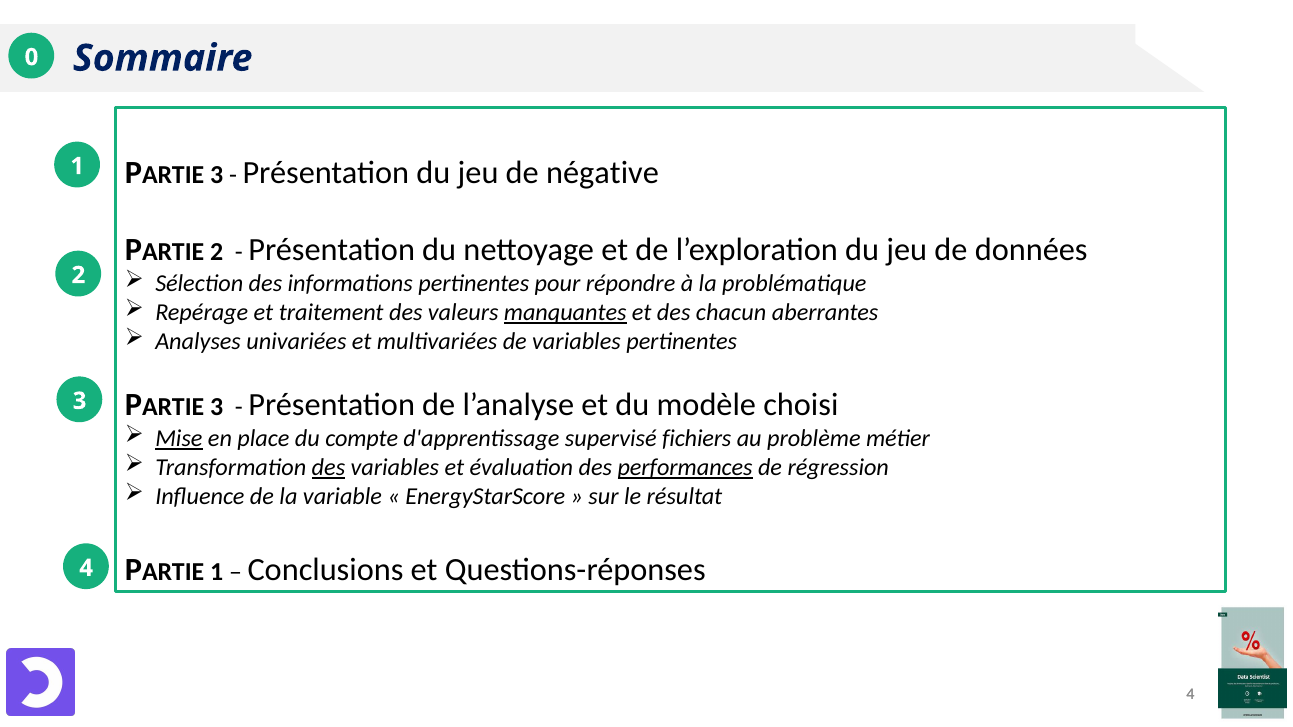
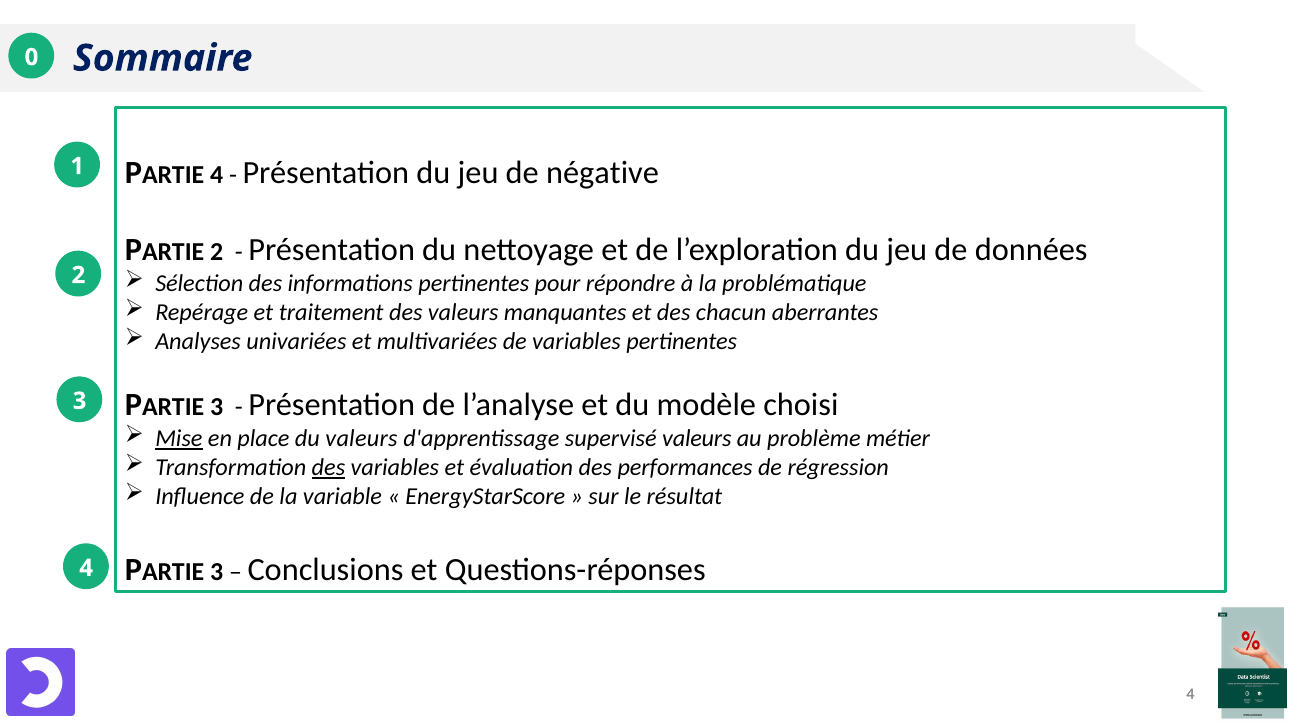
3 at (217, 175): 3 -> 4
manquantes underline: present -> none
du compte: compte -> valeurs
supervisé fichiers: fichiers -> valeurs
performances underline: present -> none
1 at (217, 572): 1 -> 3
